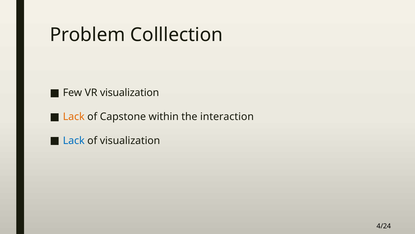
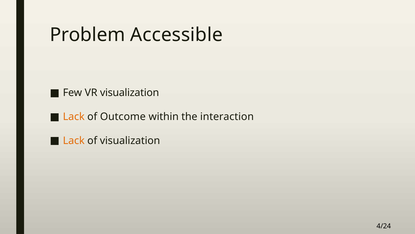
Colllection: Colllection -> Accessible
Capstone: Capstone -> Outcome
Lack at (74, 140) colour: blue -> orange
